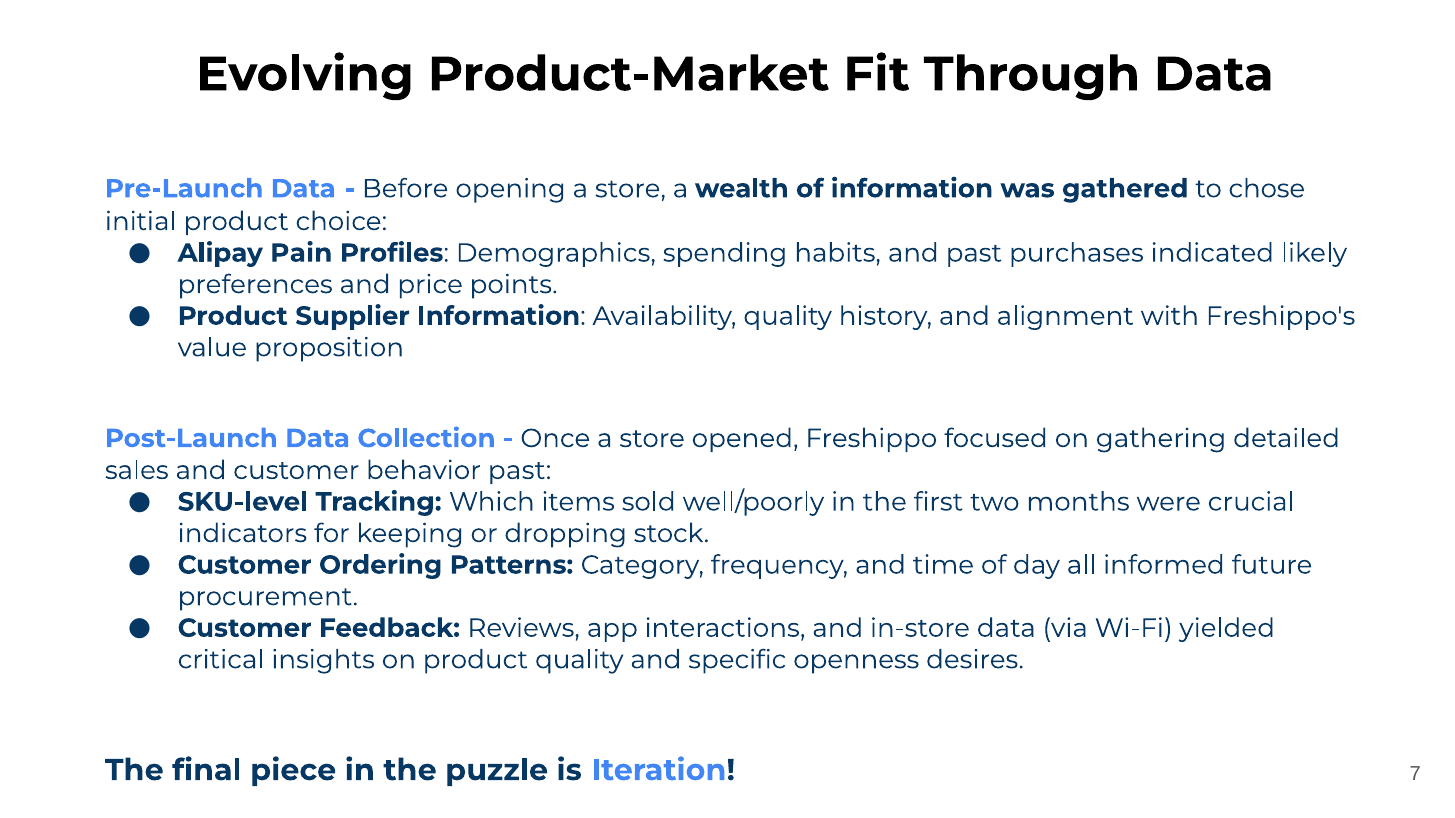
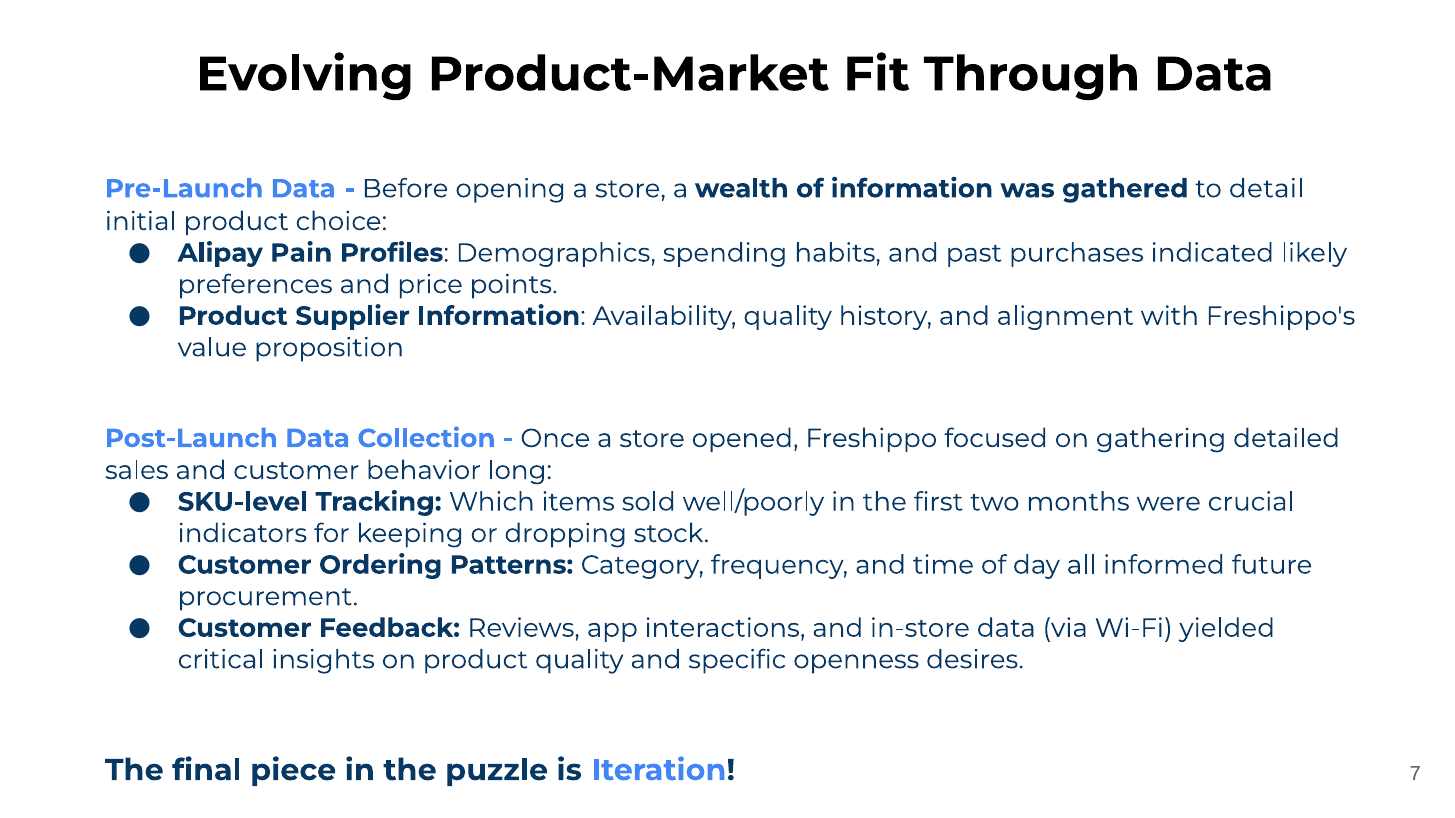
chose: chose -> detail
behavior past: past -> long
